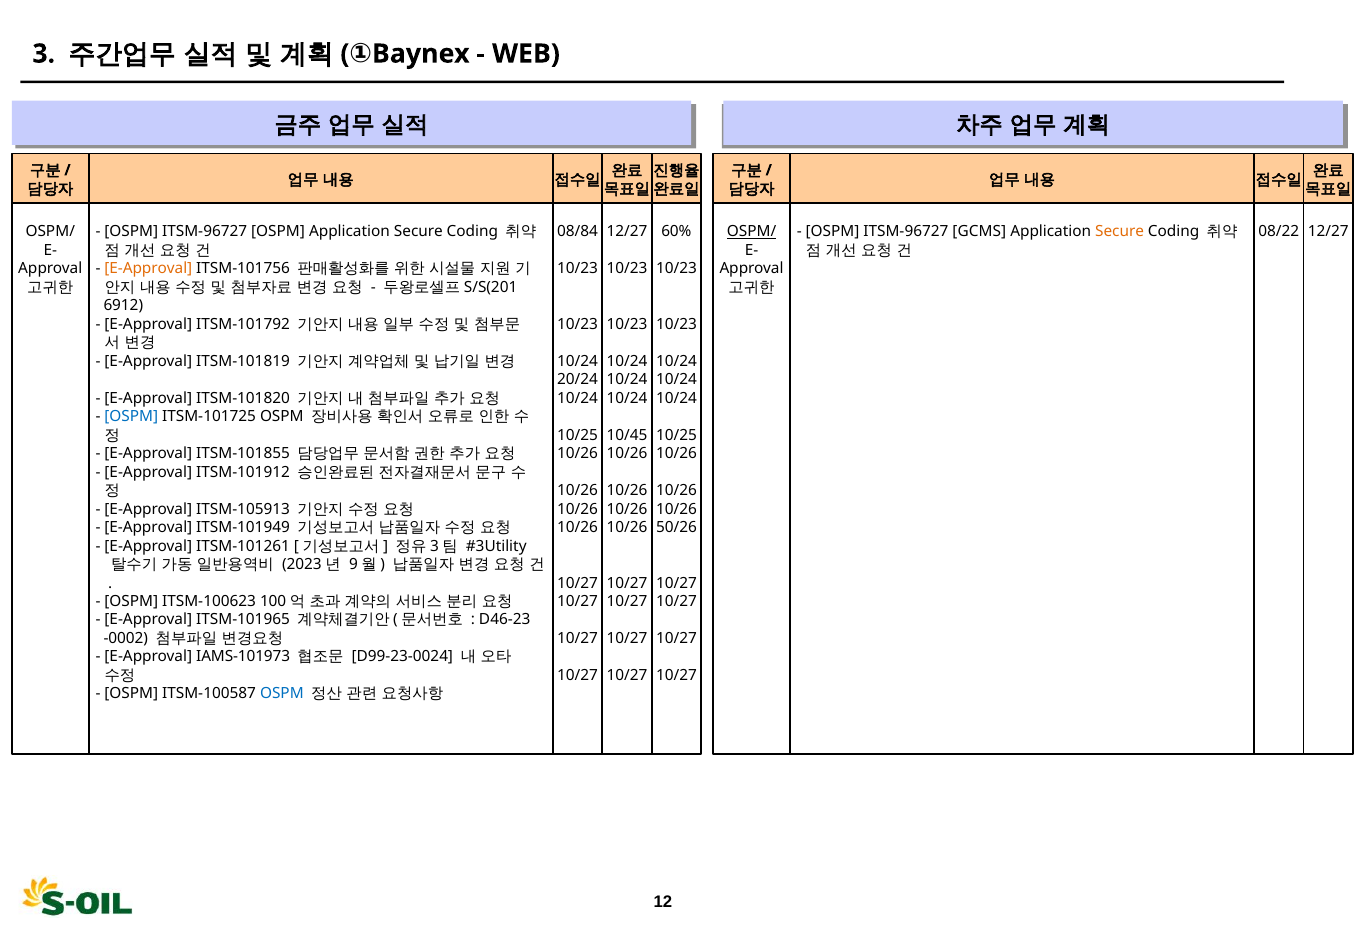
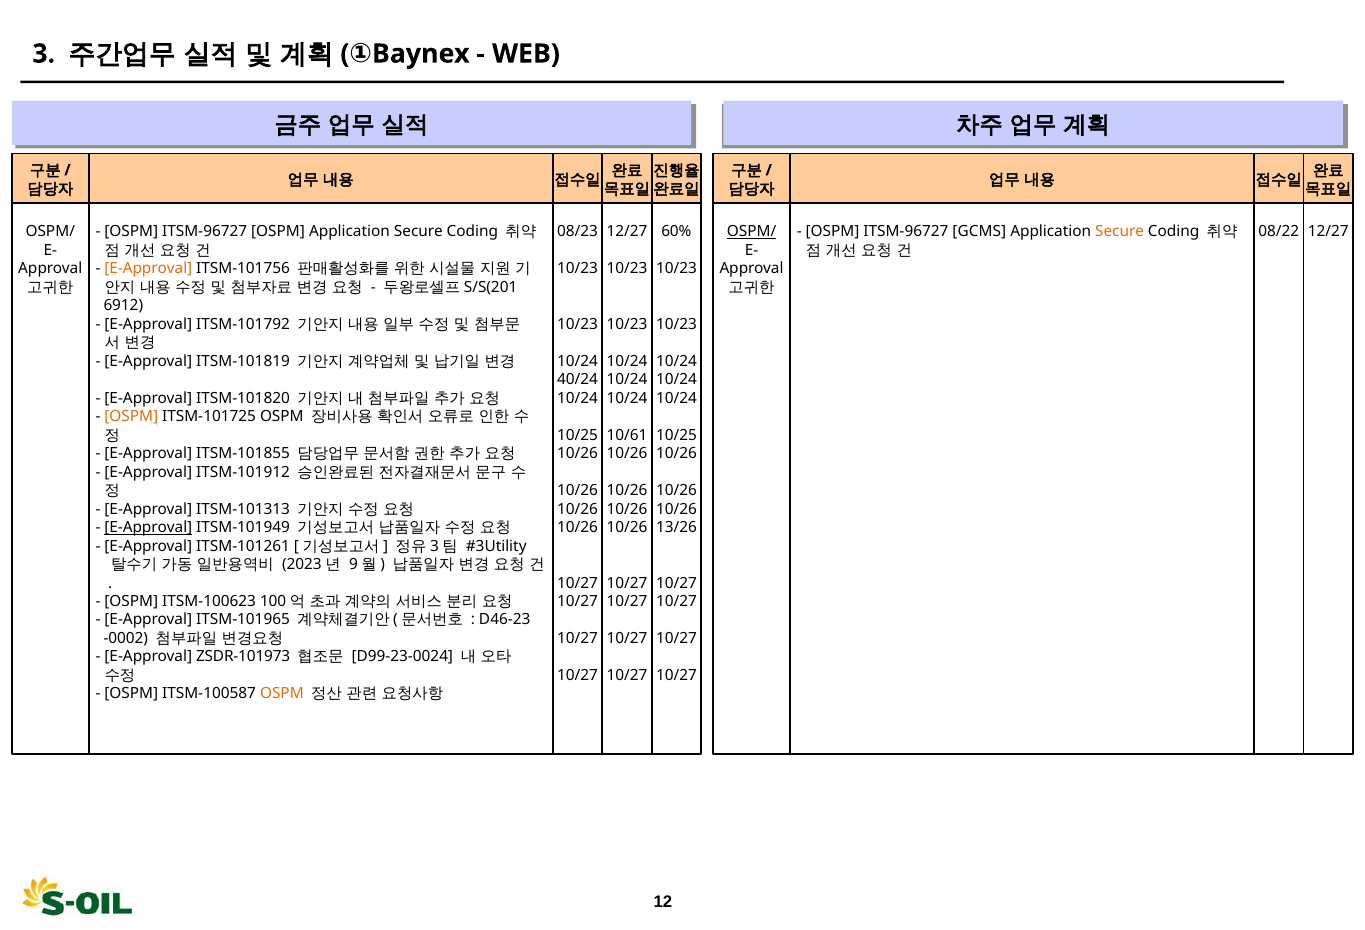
08/84: 08/84 -> 08/23
20/24: 20/24 -> 40/24
OSPM at (131, 417) colour: blue -> orange
10/45: 10/45 -> 10/61
ITSM-105913: ITSM-105913 -> ITSM-101313
E-Approval at (148, 527) underline: none -> present
50/26: 50/26 -> 13/26
IAMS-101973: IAMS-101973 -> ZSDR-101973
OSPM at (282, 694) colour: blue -> orange
